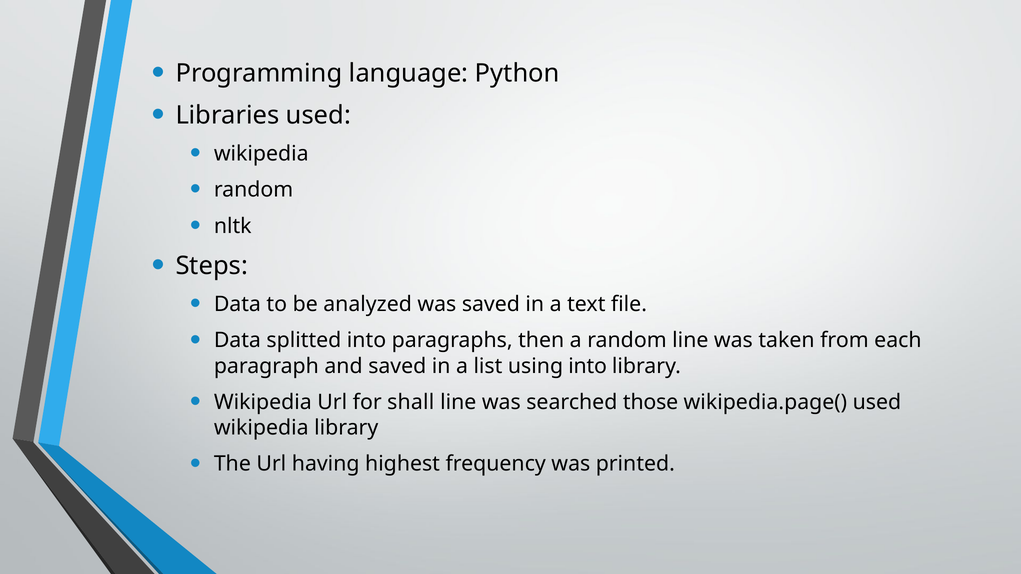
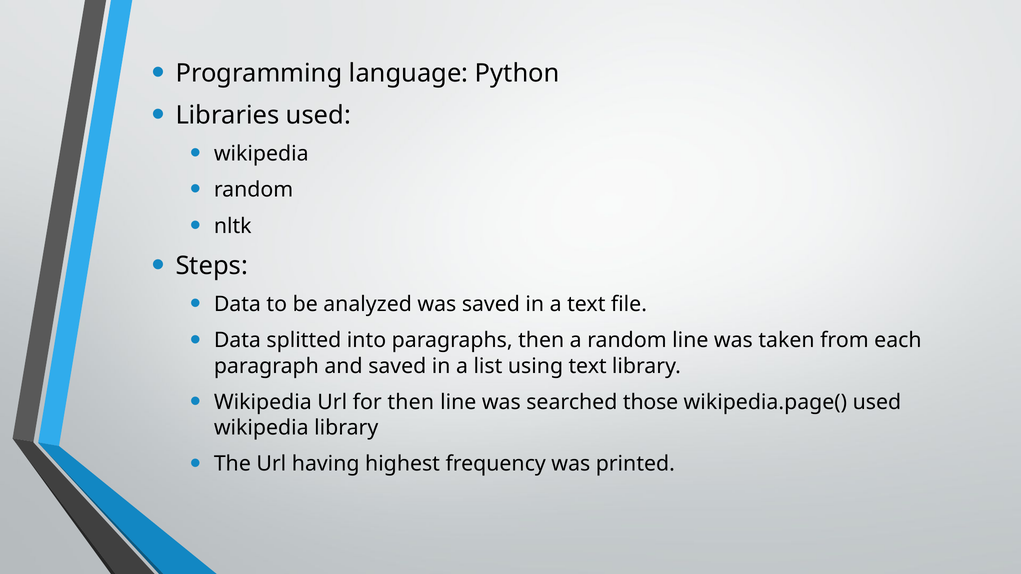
using into: into -> text
for shall: shall -> then
